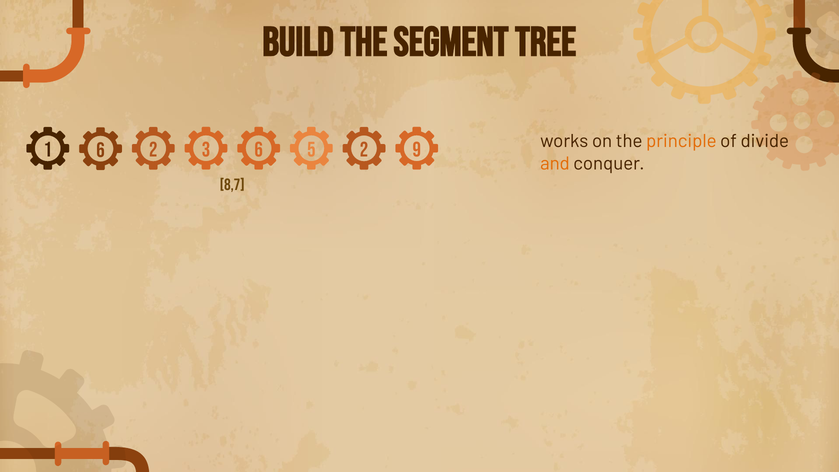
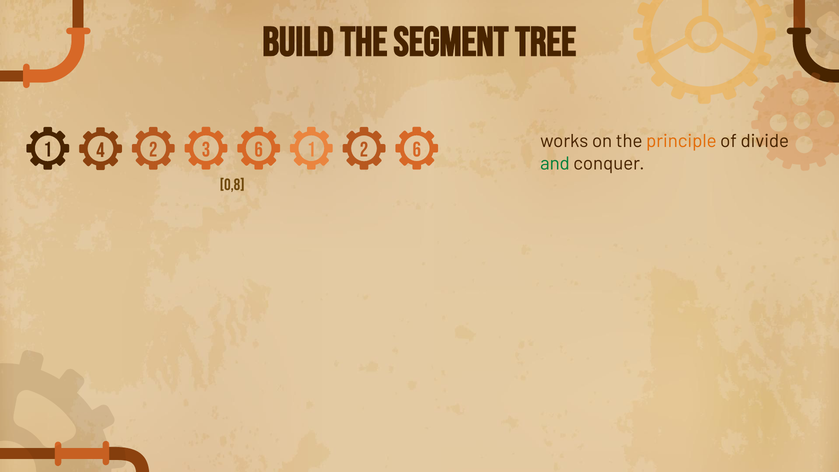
2 9: 9 -> 6
1 6: 6 -> 4
3 5: 5 -> 1
and colour: orange -> green
8,7: 8,7 -> 0,8
